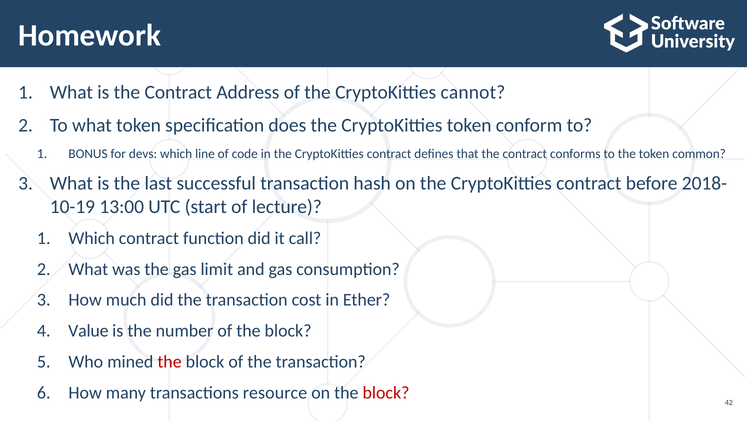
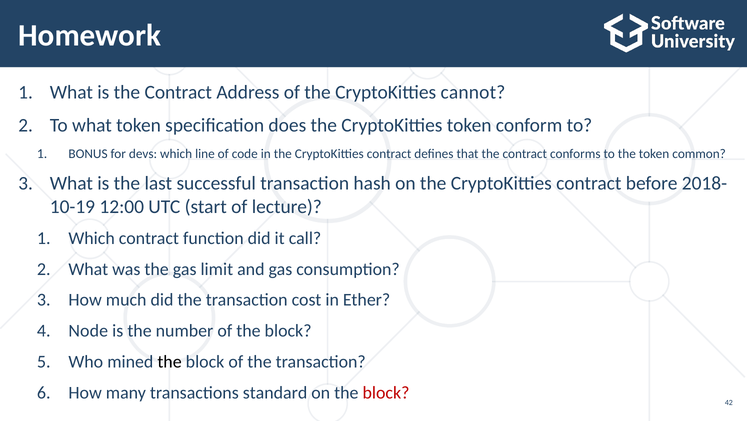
13:00: 13:00 -> 12:00
Value: Value -> Node
the at (170, 361) colour: red -> black
resource: resource -> standard
